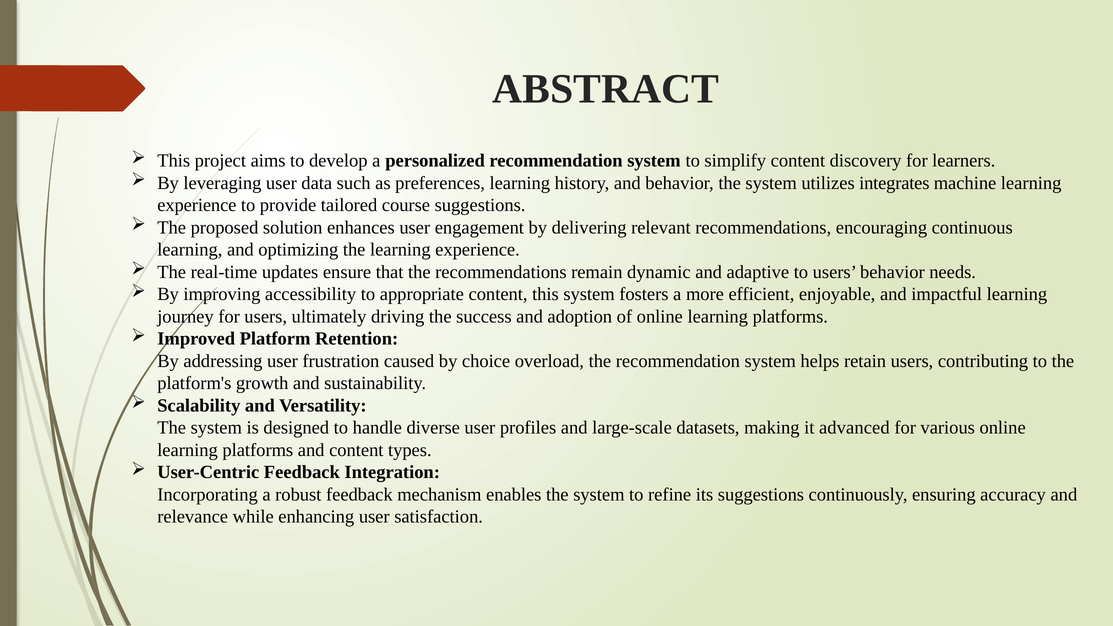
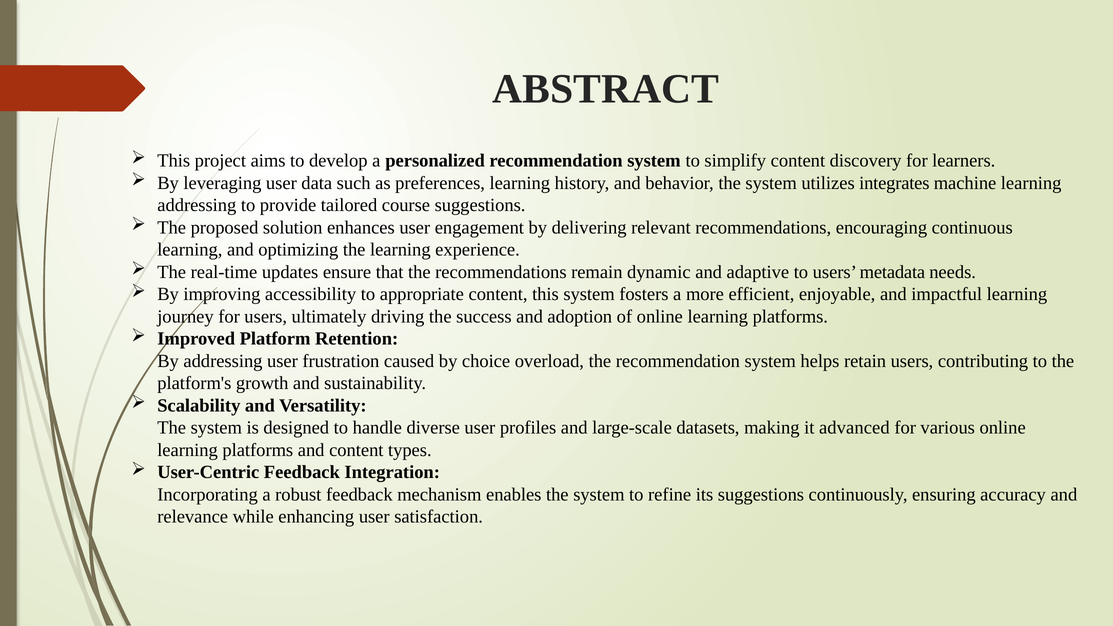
experience at (197, 205): experience -> addressing
users behavior: behavior -> metadata
